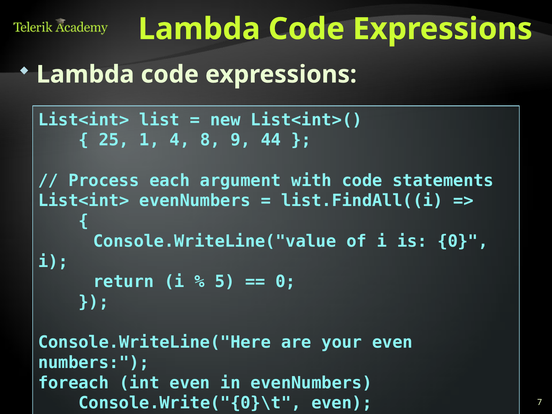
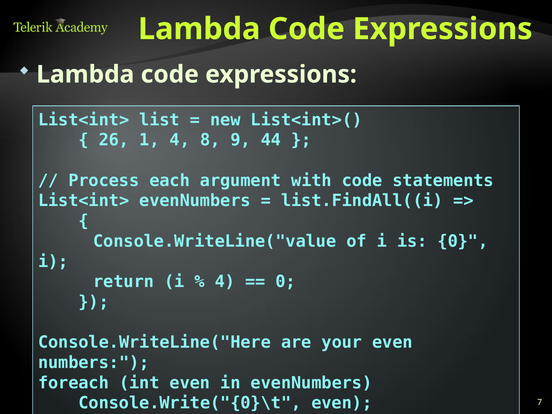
25: 25 -> 26
5 at (225, 282): 5 -> 4
